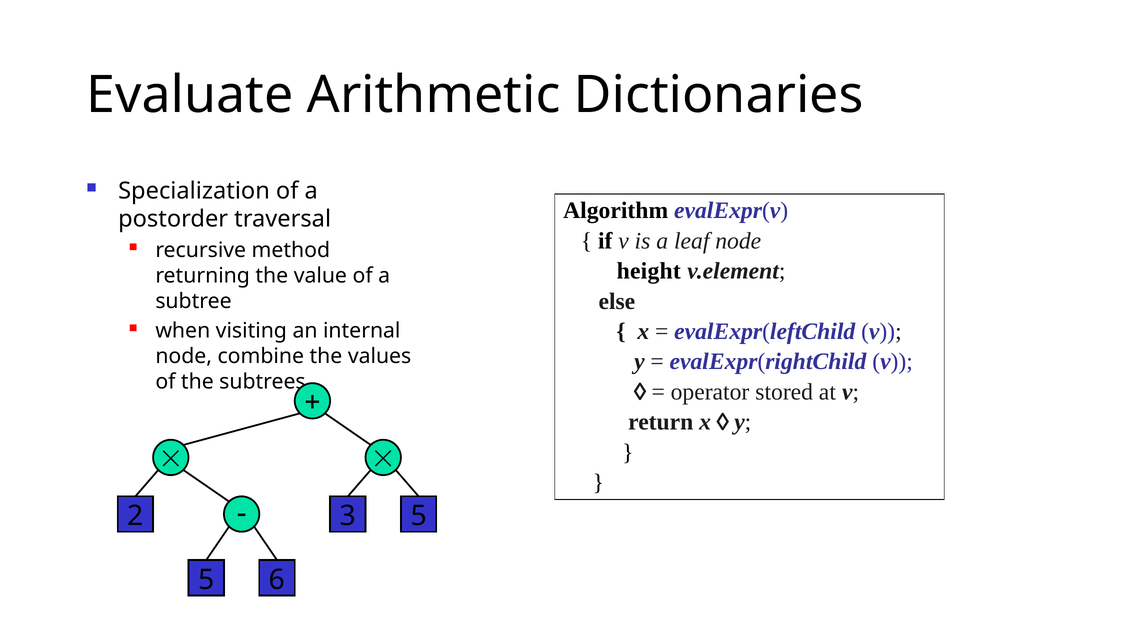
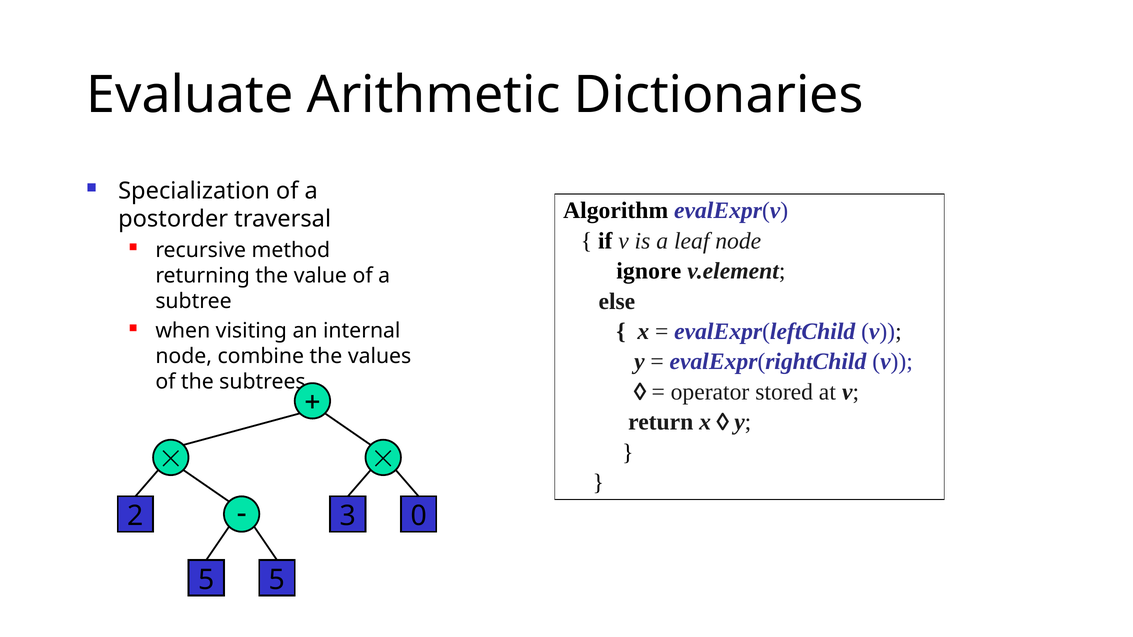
height: height -> ignore
3 5: 5 -> 0
5 6: 6 -> 5
